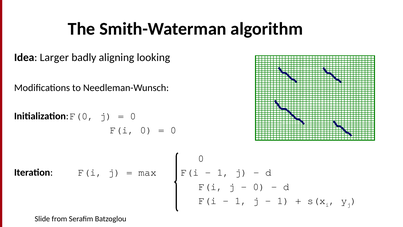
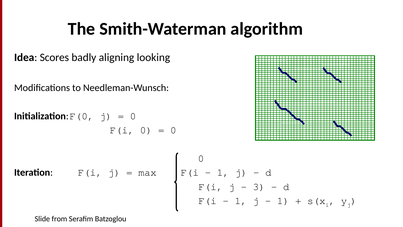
Larger: Larger -> Scores
0 at (259, 186): 0 -> 3
